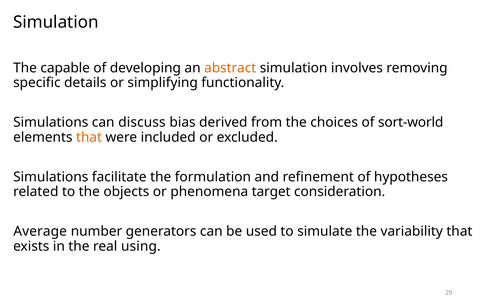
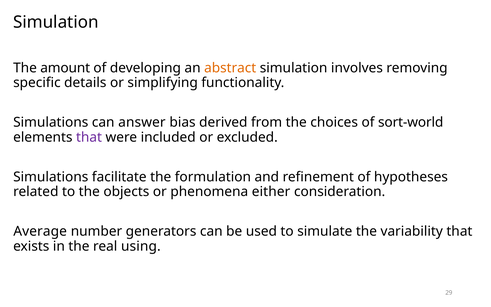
capable: capable -> amount
discuss: discuss -> answer
that at (89, 137) colour: orange -> purple
target: target -> either
